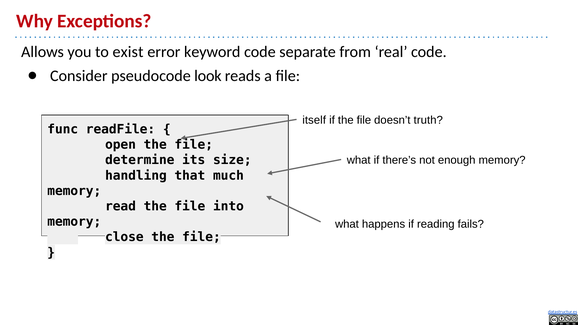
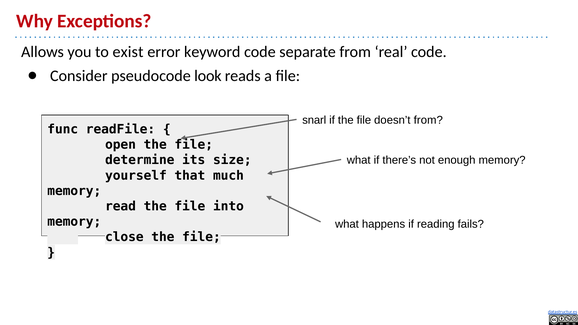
itself: itself -> snarl
doesn’t truth: truth -> from
handling: handling -> yourself
